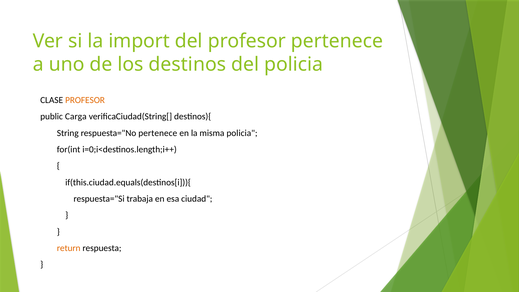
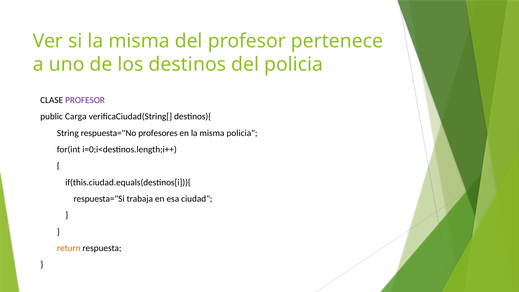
si la import: import -> misma
PROFESOR at (85, 100) colour: orange -> purple
respuesta="No pertenece: pertenece -> profesores
